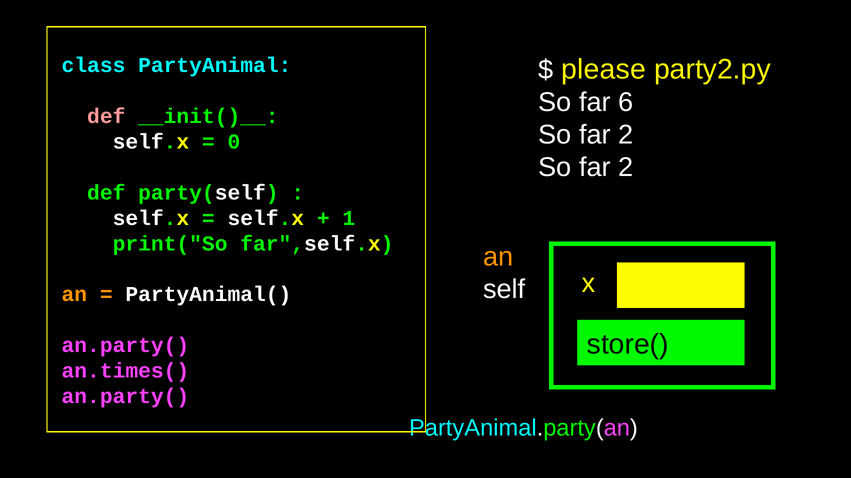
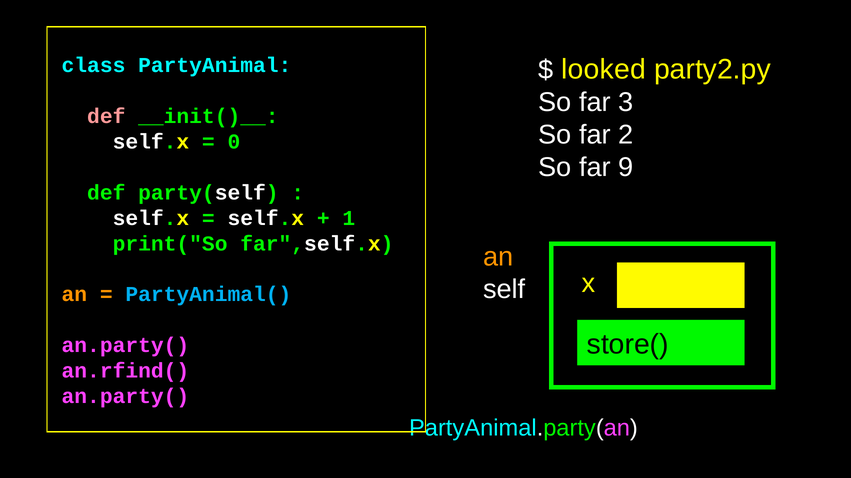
please: please -> looked
6: 6 -> 3
2 at (626, 168): 2 -> 9
PartyAnimal( colour: white -> light blue
an.times(: an.times( -> an.rfind(
